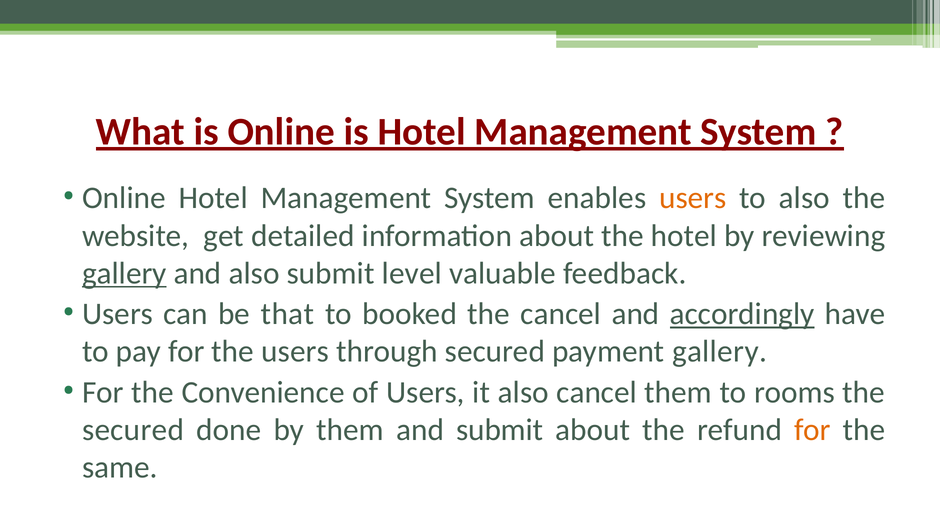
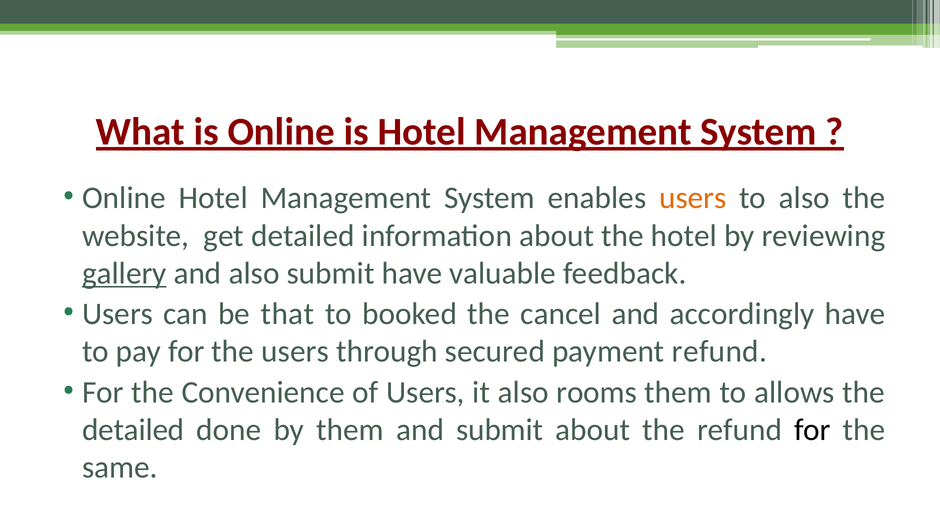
submit level: level -> have
accordingly underline: present -> none
payment gallery: gallery -> refund
also cancel: cancel -> rooms
rooms: rooms -> allows
secured at (133, 430): secured -> detailed
for at (812, 430) colour: orange -> black
